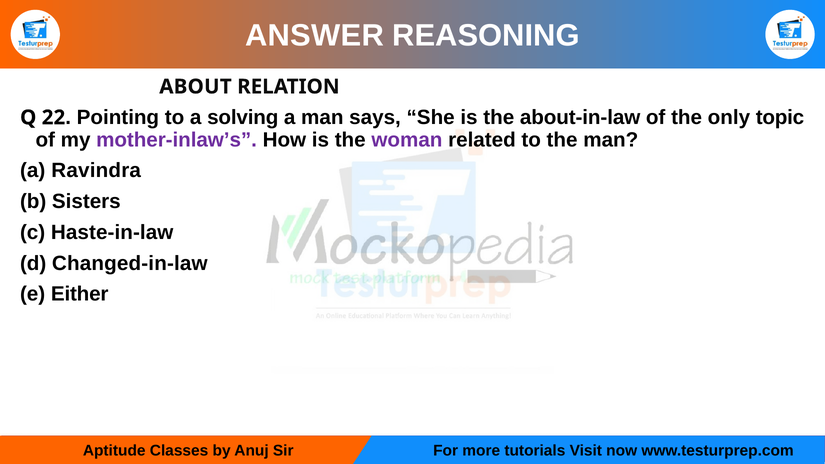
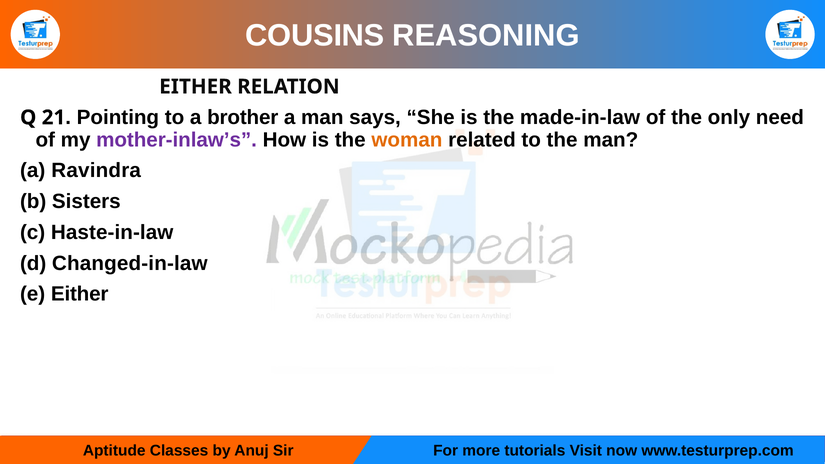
ANSWER: ANSWER -> COUSINS
ABOUT at (195, 87): ABOUT -> EITHER
22: 22 -> 21
solving: solving -> brother
about-in-law: about-in-law -> made-in-law
topic: topic -> need
woman colour: purple -> orange
